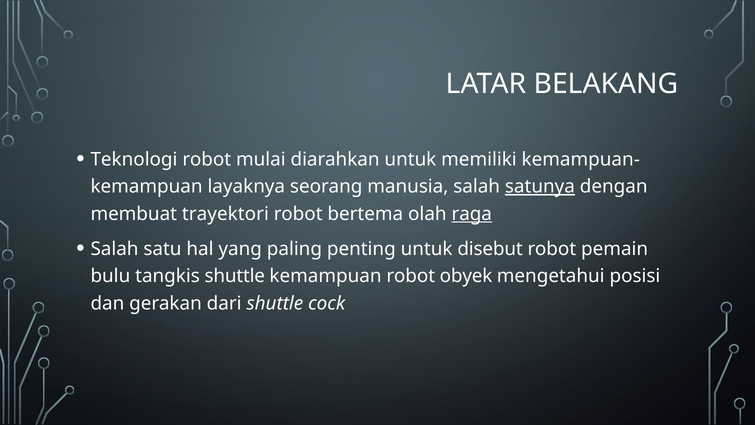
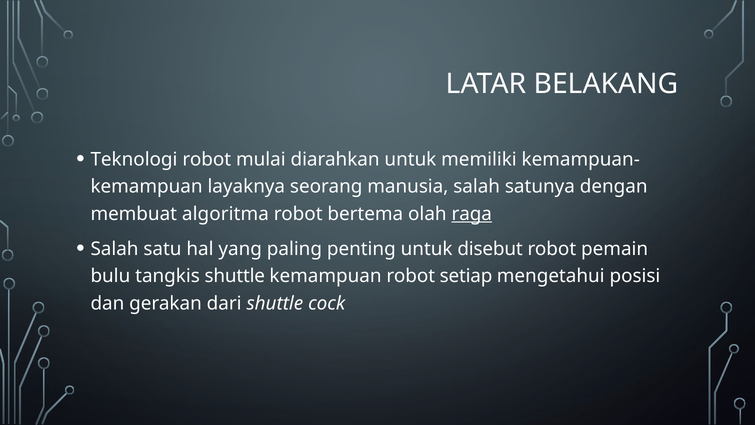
satunya underline: present -> none
trayektori: trayektori -> algoritma
obyek: obyek -> setiap
